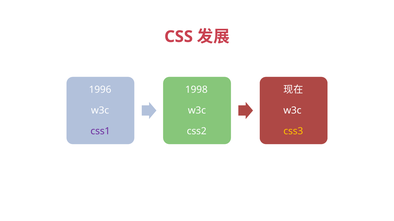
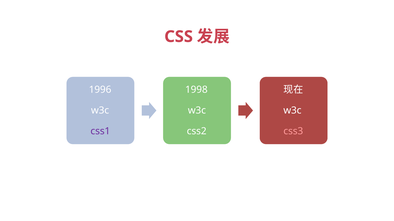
css3 colour: yellow -> pink
